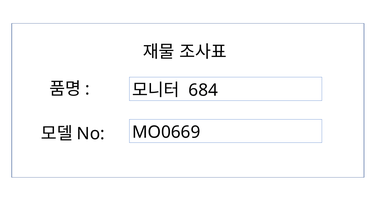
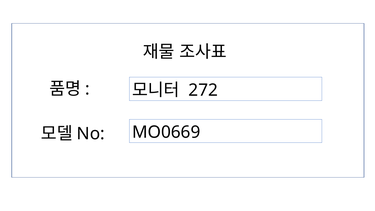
684: 684 -> 272
